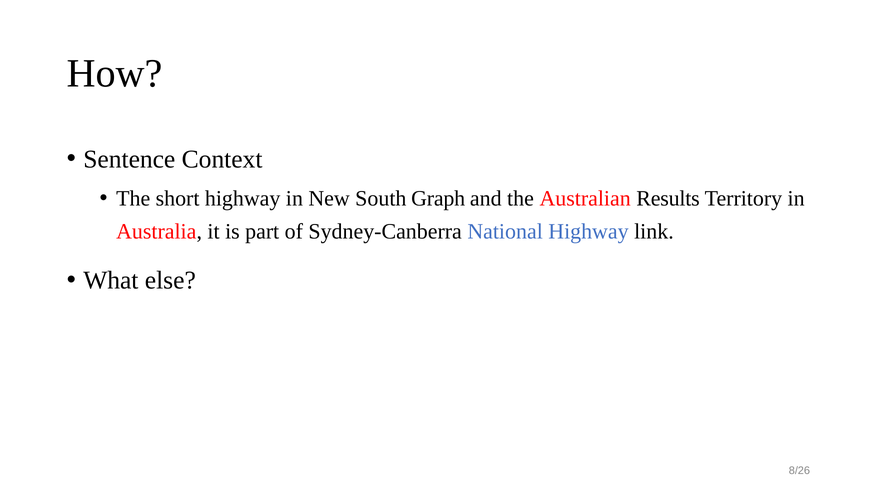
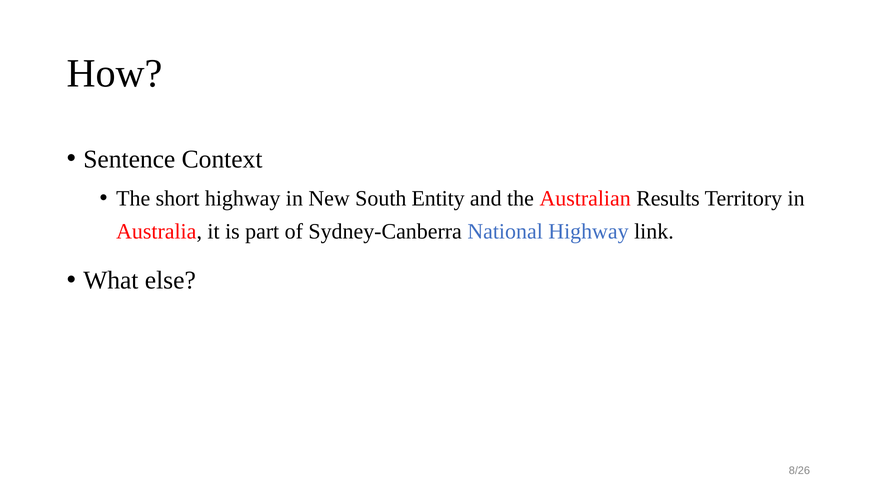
Graph: Graph -> Entity
